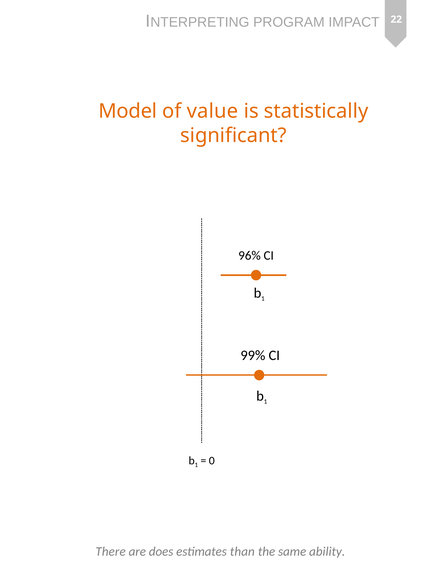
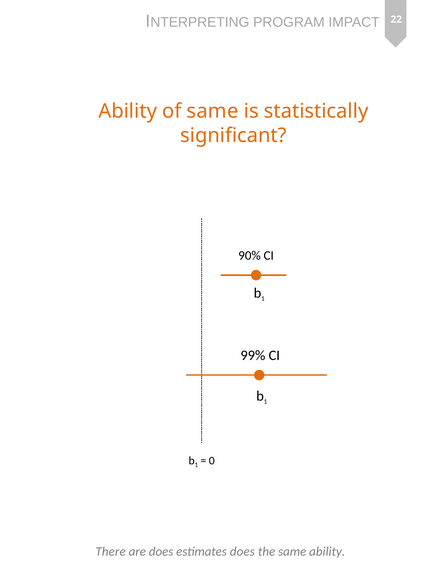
Model at (128, 111): Model -> Ability
of value: value -> same
96%: 96% -> 90%
estimates than: than -> does
